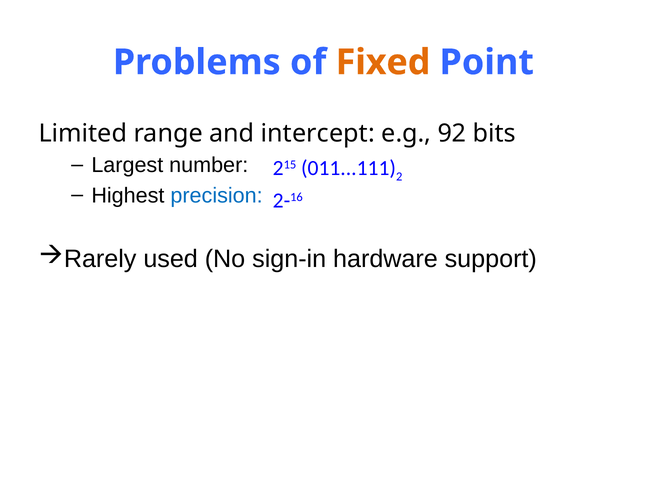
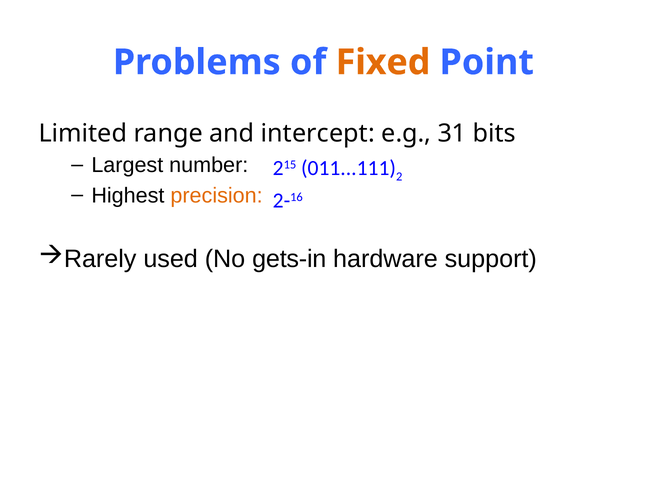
92: 92 -> 31
precision colour: blue -> orange
sign-in: sign-in -> gets-in
